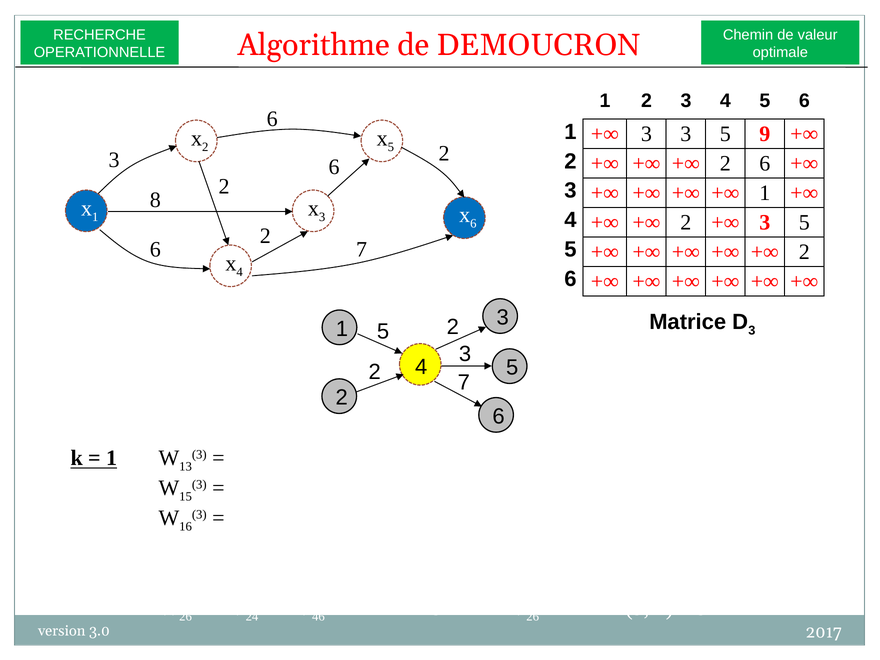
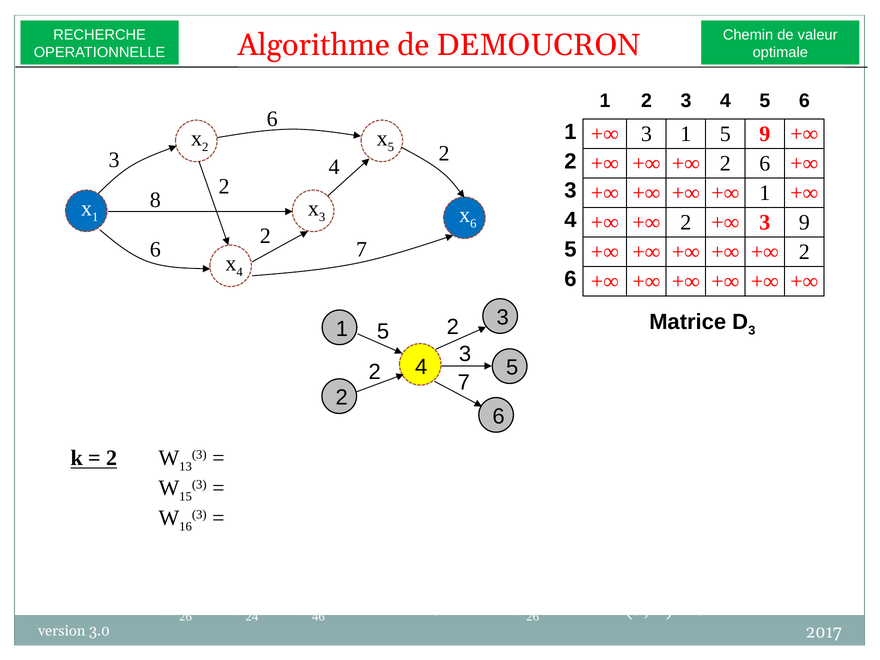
3 at (686, 134): 3 -> 1
6 at (334, 167): 6 -> 4
5 at (804, 222): 5 -> 9
1 at (112, 458): 1 -> 2
